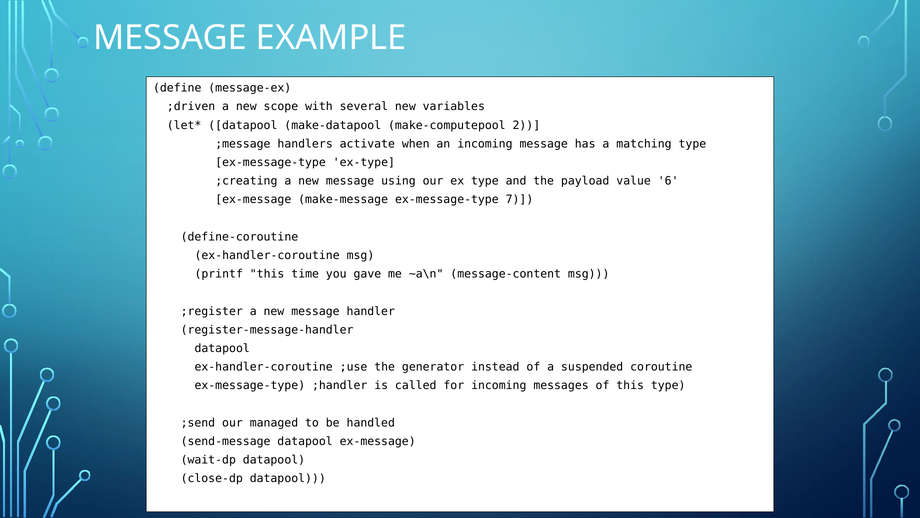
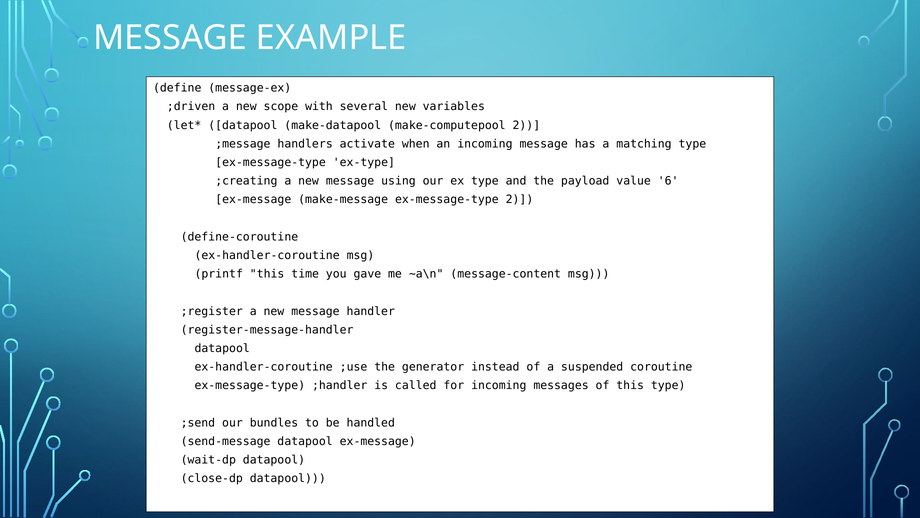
ex-message-type 7: 7 -> 2
managed: managed -> bundles
